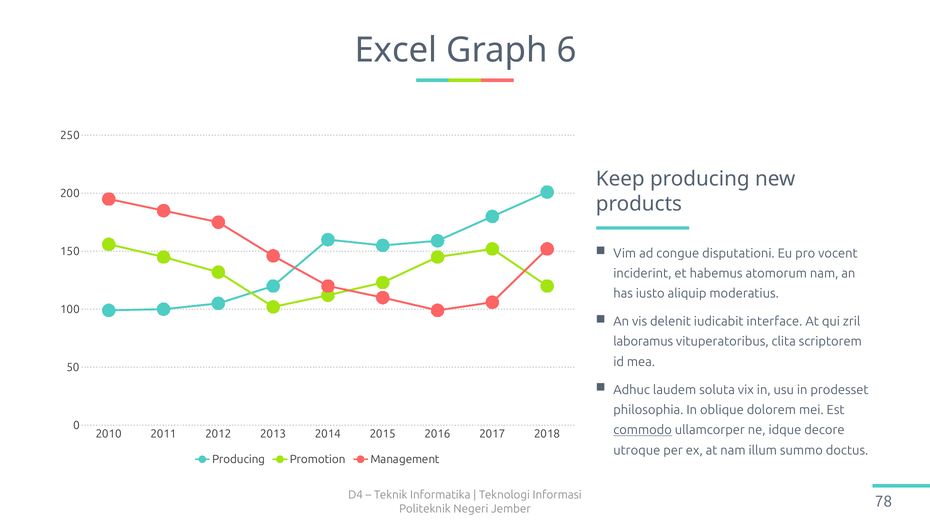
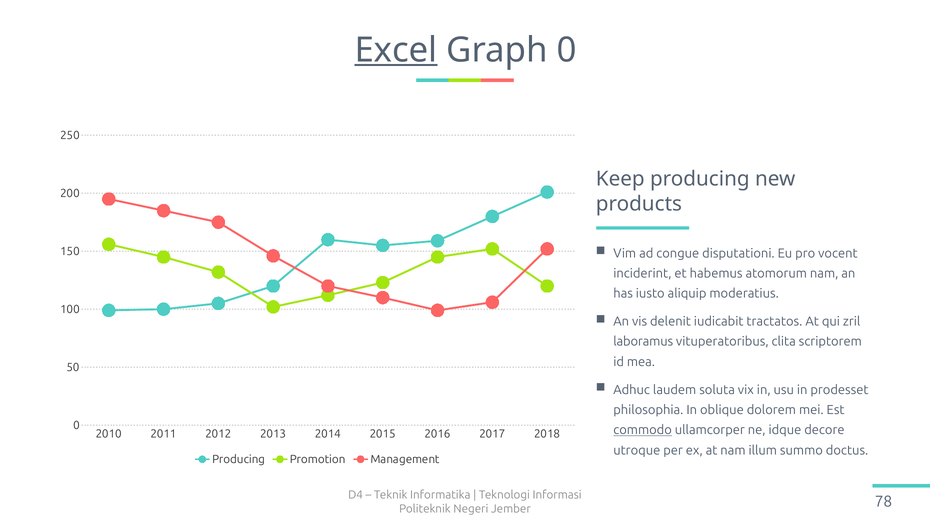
Excel underline: none -> present
Graph 6: 6 -> 0
interface: interface -> tractatos
